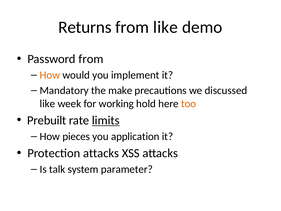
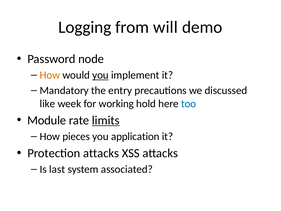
Returns: Returns -> Logging
from like: like -> will
Password from: from -> node
you at (100, 75) underline: none -> present
make: make -> entry
too colour: orange -> blue
Prebuilt: Prebuilt -> Module
talk: talk -> last
parameter: parameter -> associated
